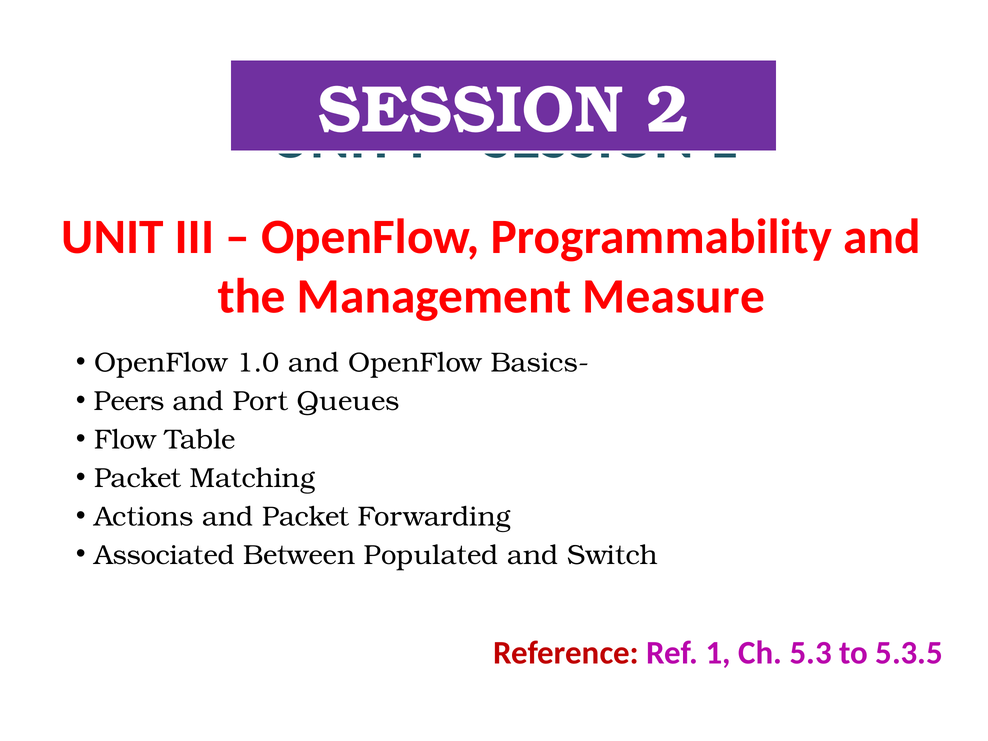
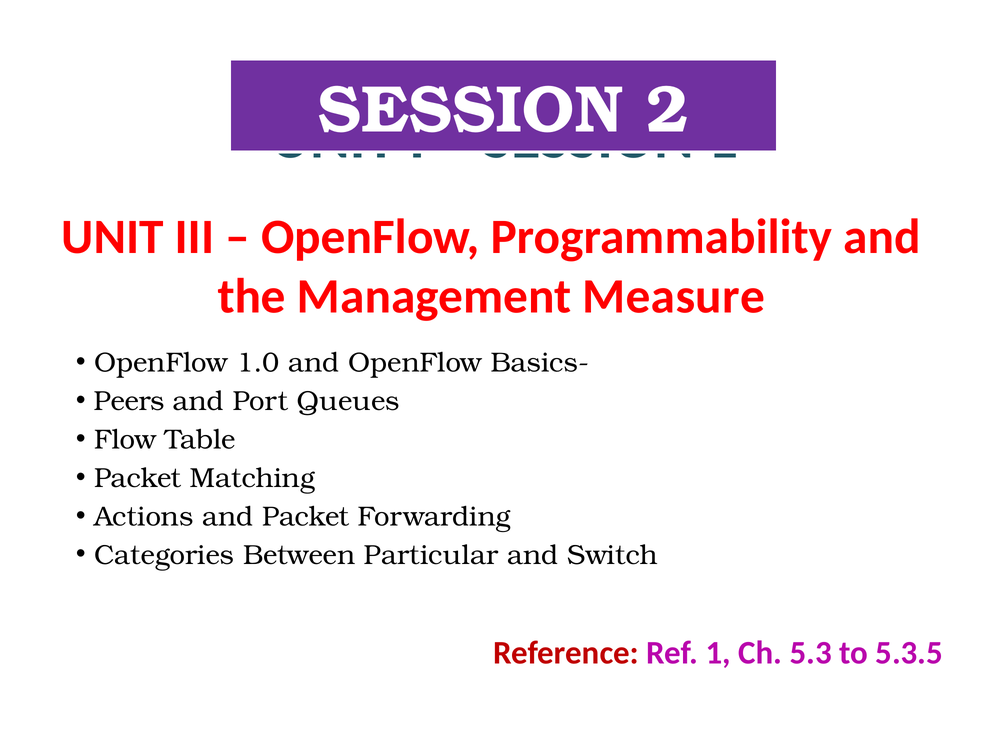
Associated: Associated -> Categories
Populated: Populated -> Particular
